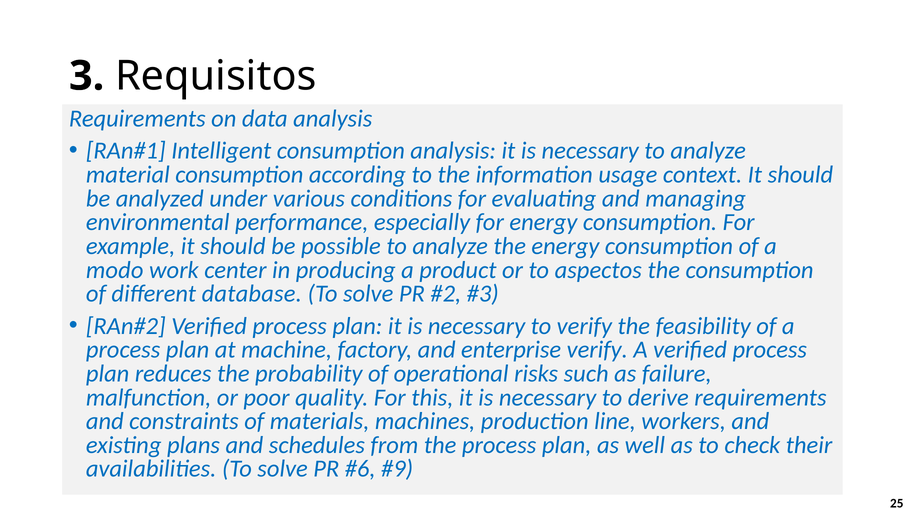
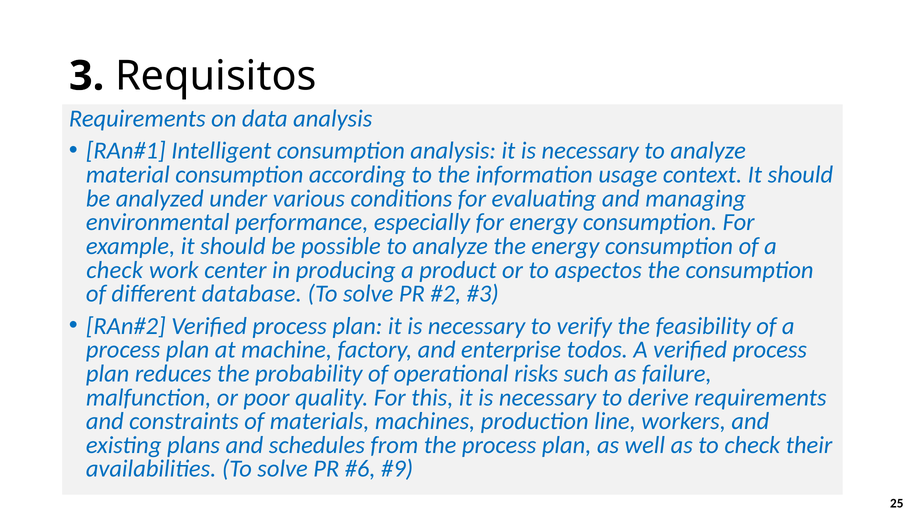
modo at (115, 270): modo -> check
enterprise verify: verify -> todos
